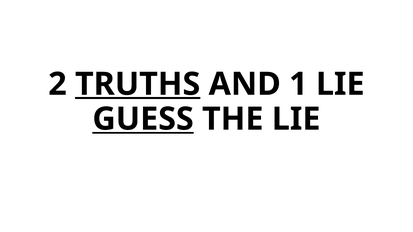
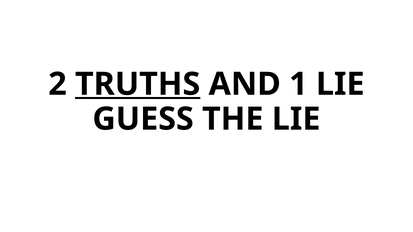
GUESS underline: present -> none
